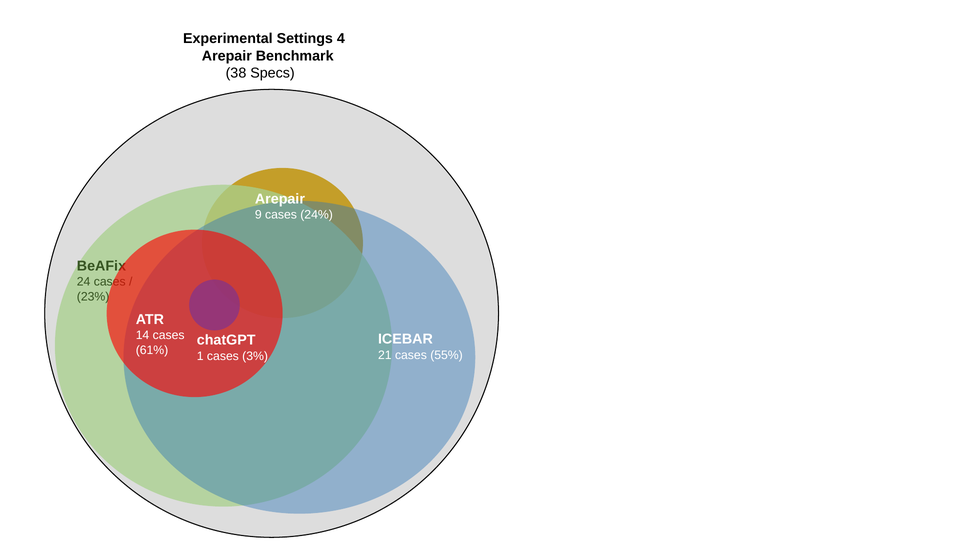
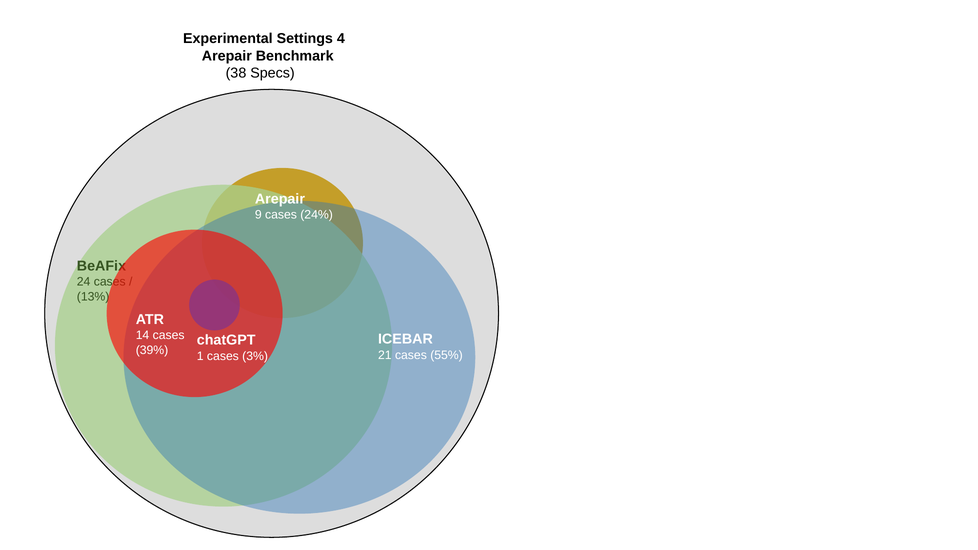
23%: 23% -> 13%
61%: 61% -> 39%
